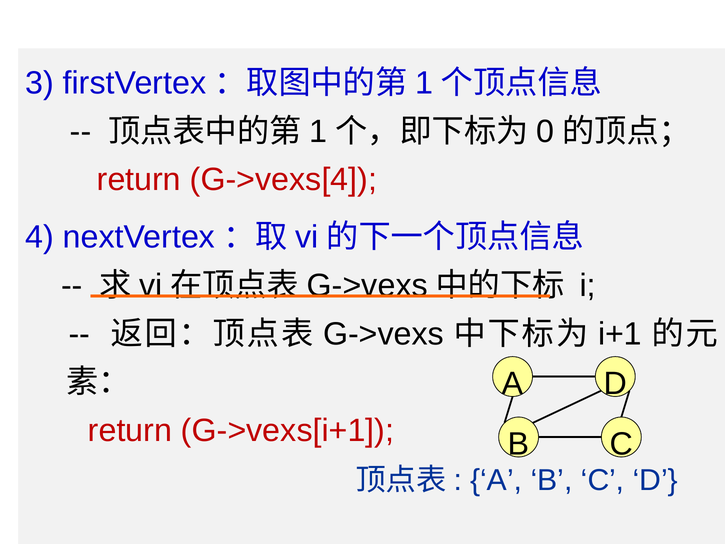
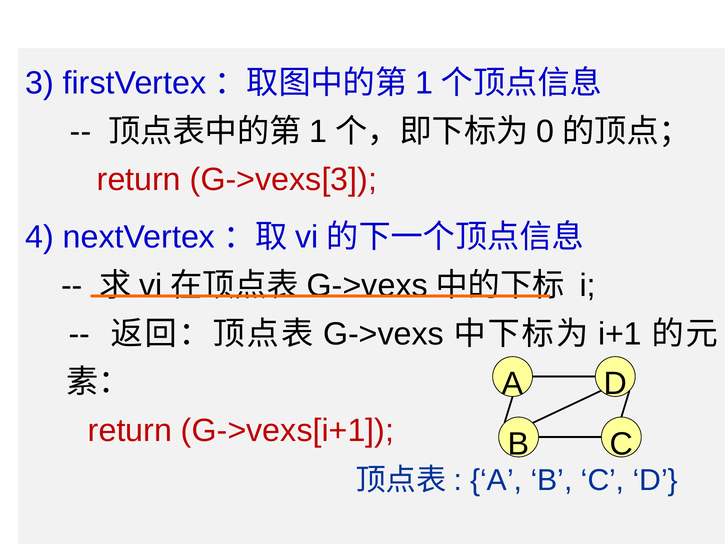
G->vexs[4: G->vexs[4 -> G->vexs[3
